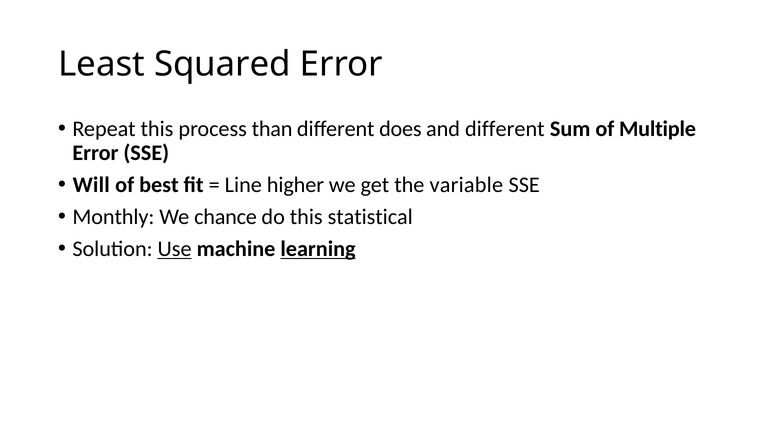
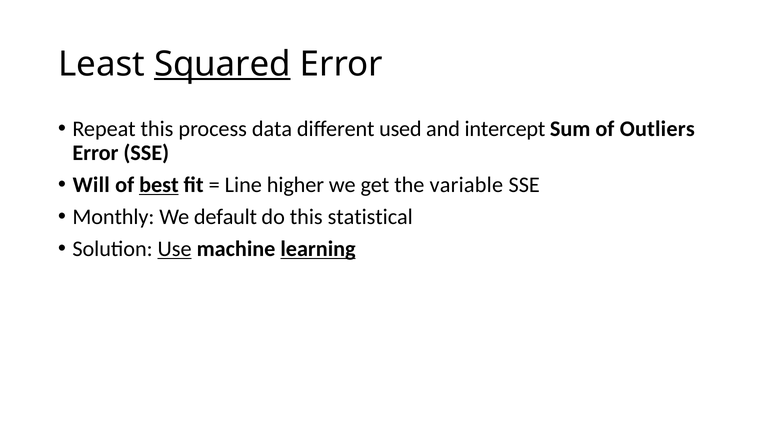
Squared underline: none -> present
than: than -> data
does: does -> used
and different: different -> intercept
Multiple: Multiple -> Outliers
best underline: none -> present
chance: chance -> default
